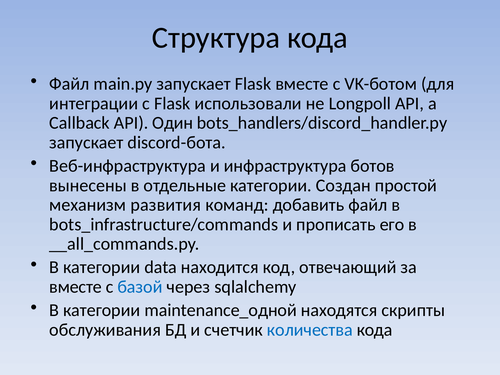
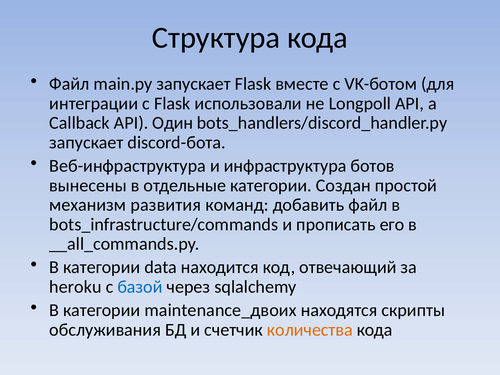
вместе at (76, 287): вместе -> heroku
maintenance_одной: maintenance_одной -> maintenance_двоих
количества colour: blue -> orange
